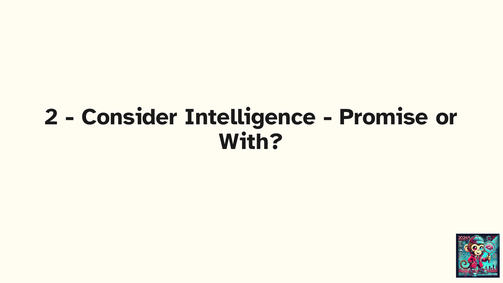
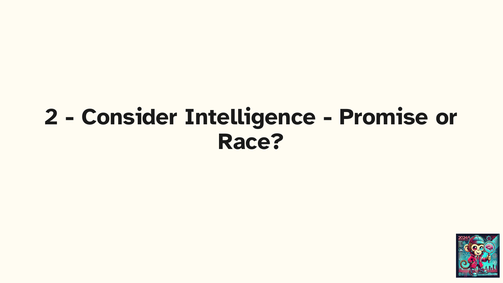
With: With -> Race
